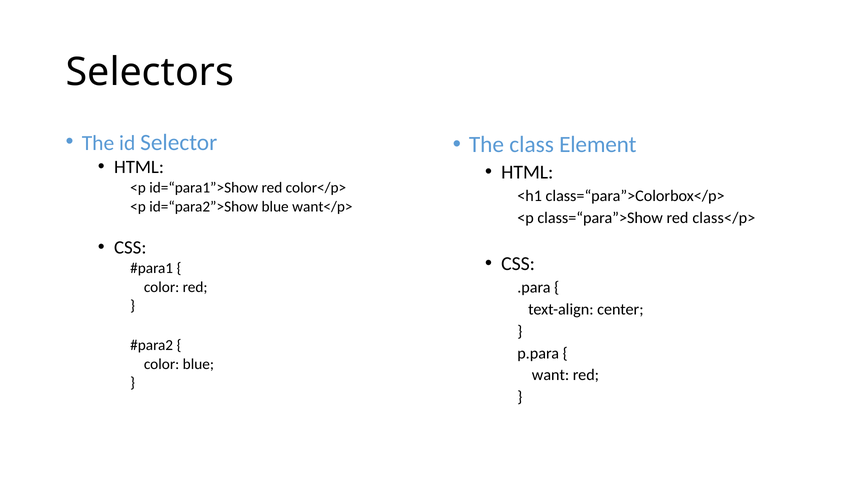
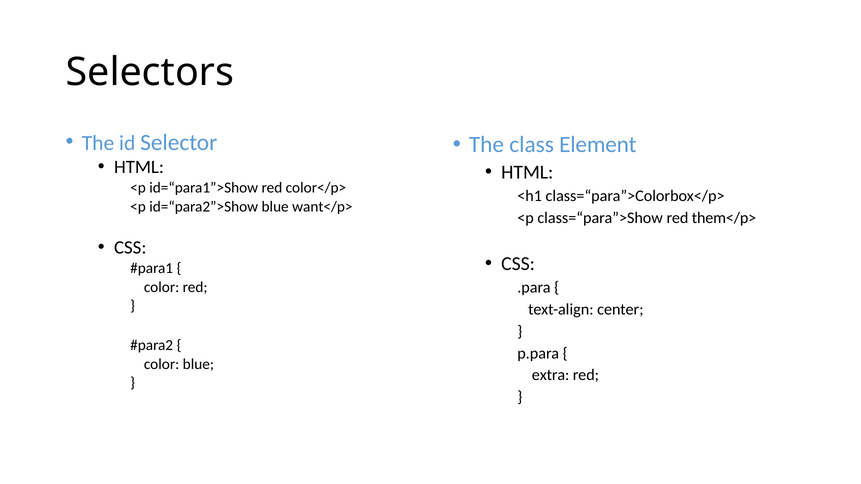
class</p>: class</p> -> them</p>
want: want -> extra
